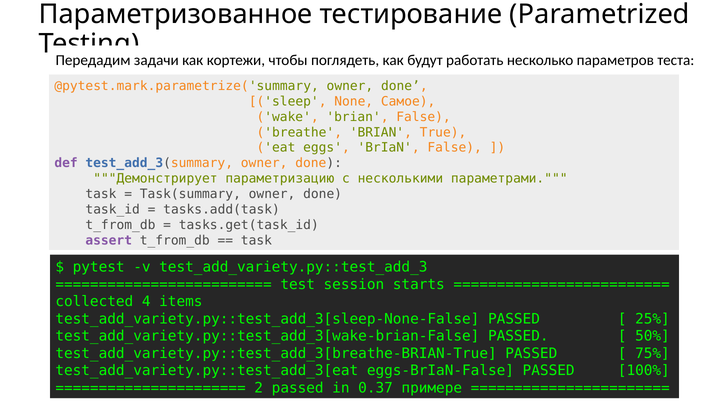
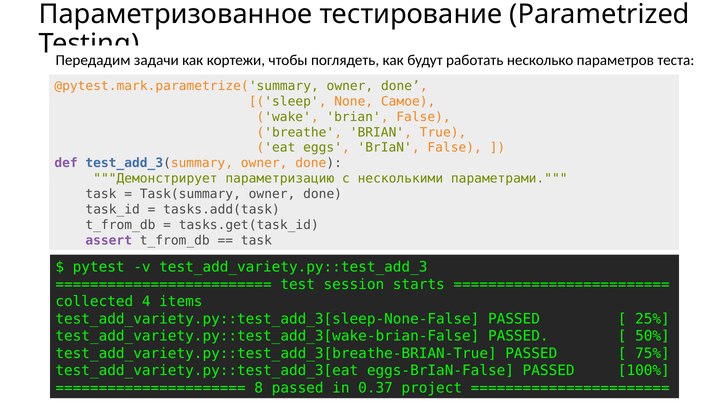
2: 2 -> 8
примере: примере -> project
